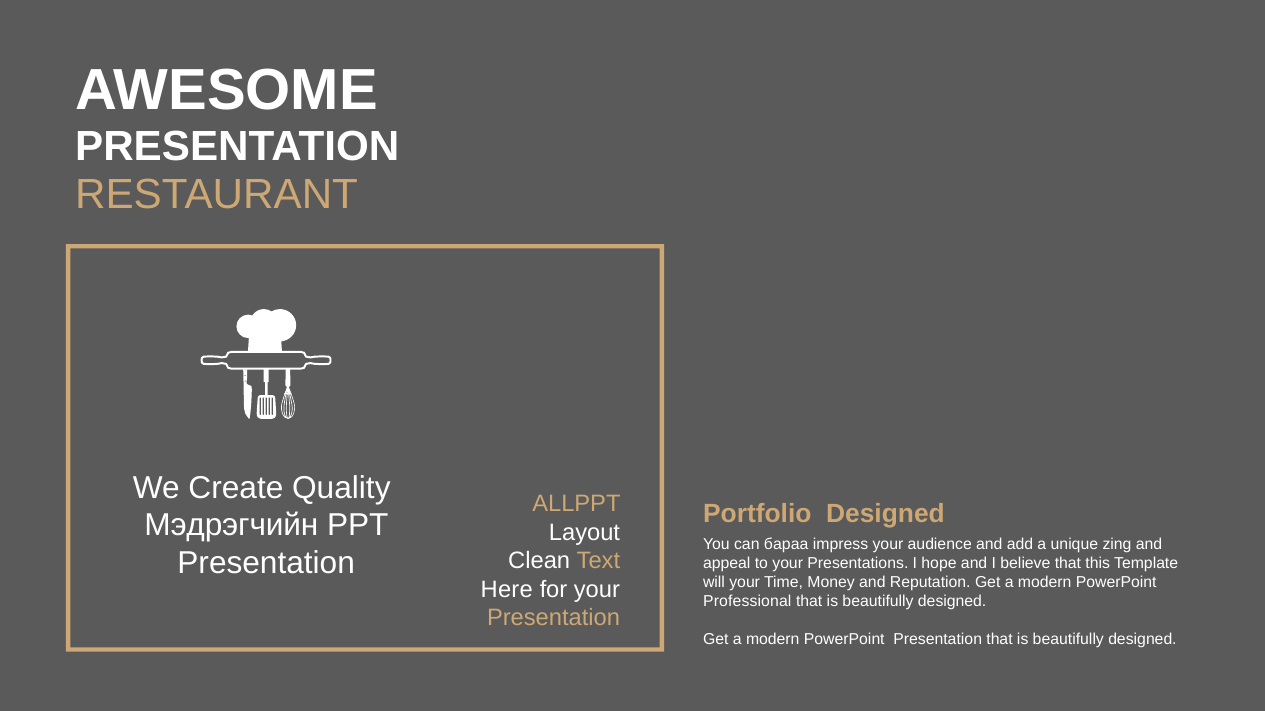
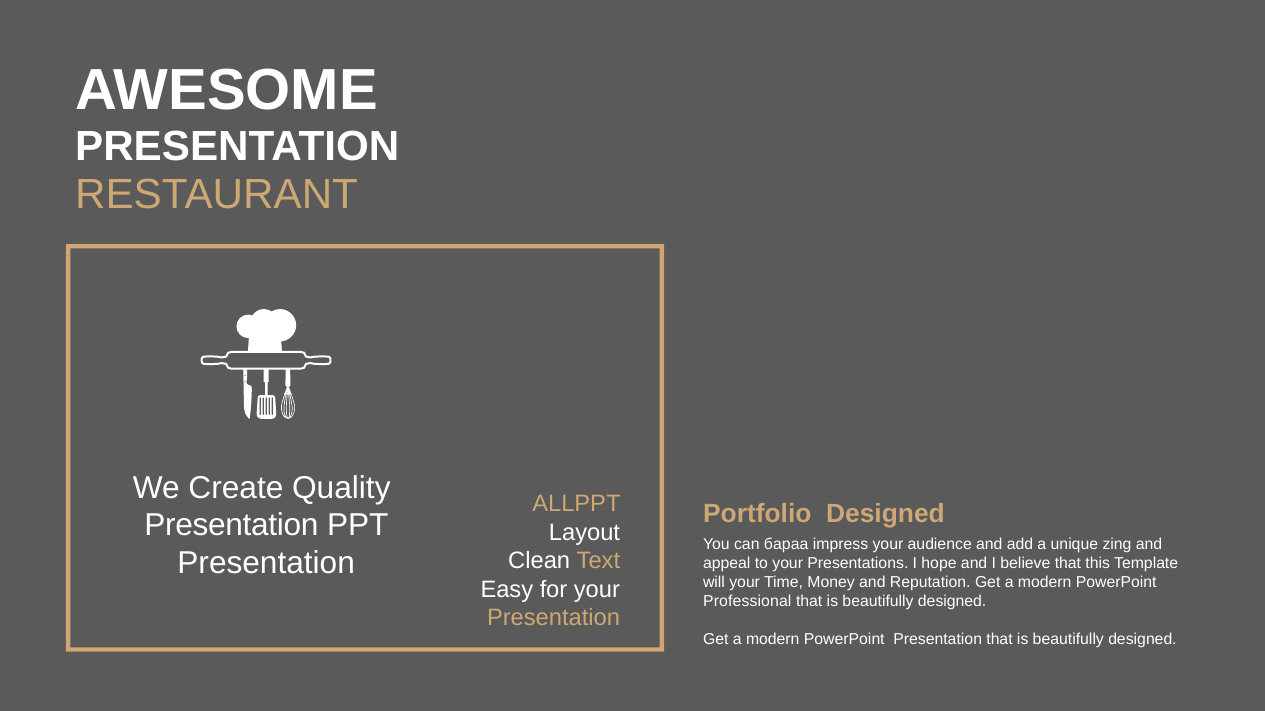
Мэдрэгчийн at (231, 526): Мэдрэгчийн -> Presentation
Here: Here -> Easy
